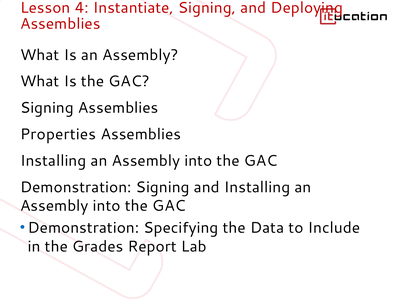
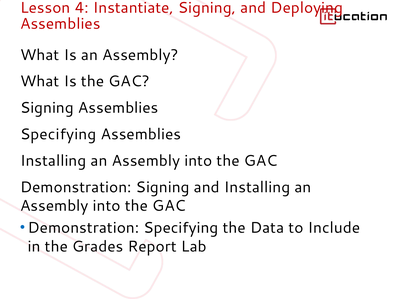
Properties at (58, 134): Properties -> Specifying
